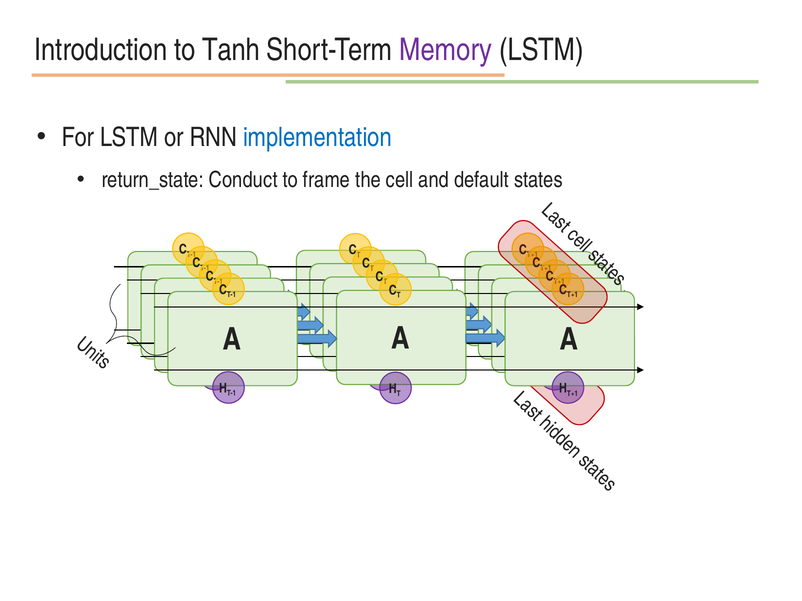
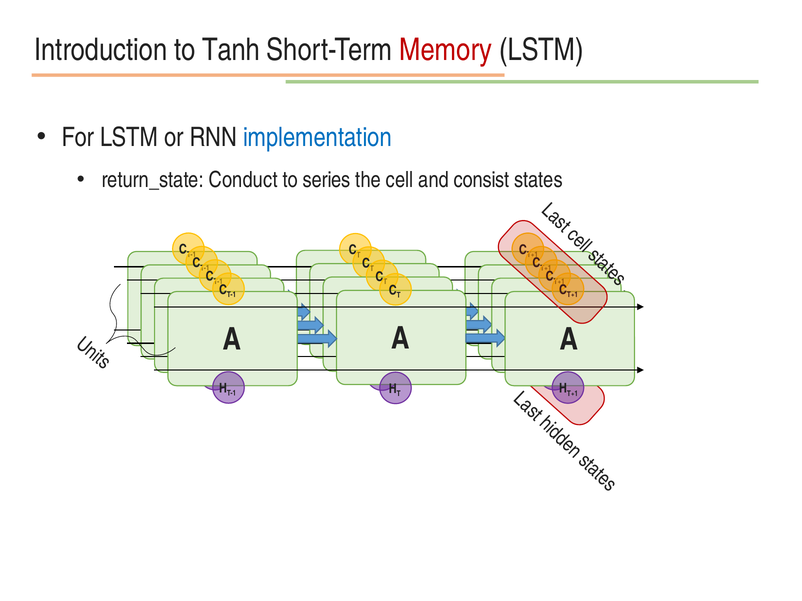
Memory colour: purple -> red
frame: frame -> series
default: default -> consist
